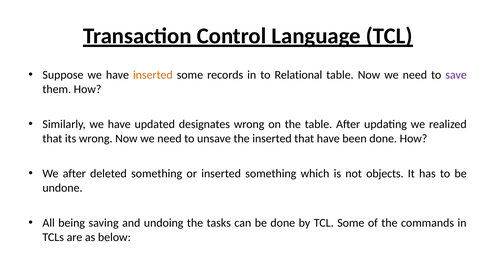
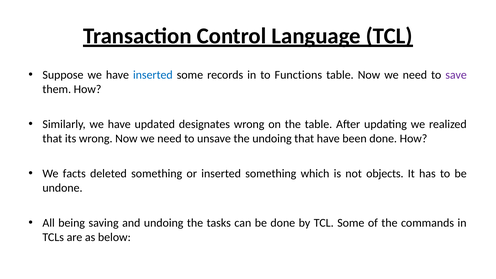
inserted at (153, 75) colour: orange -> blue
Relational: Relational -> Functions
the inserted: inserted -> undoing
We after: after -> facts
